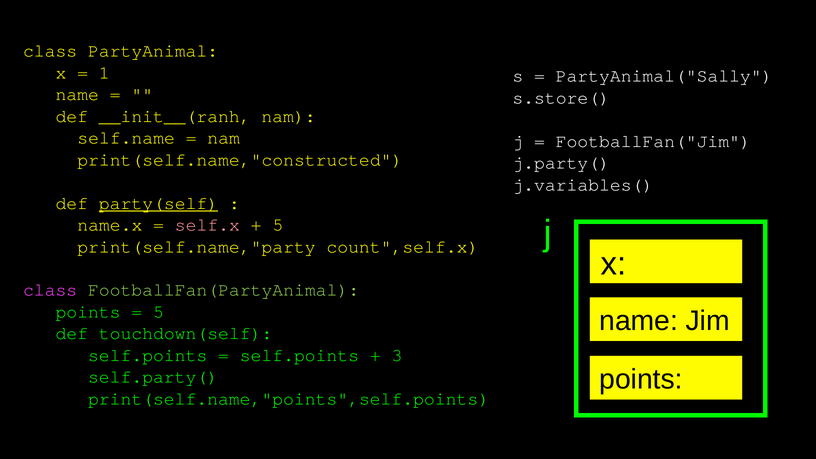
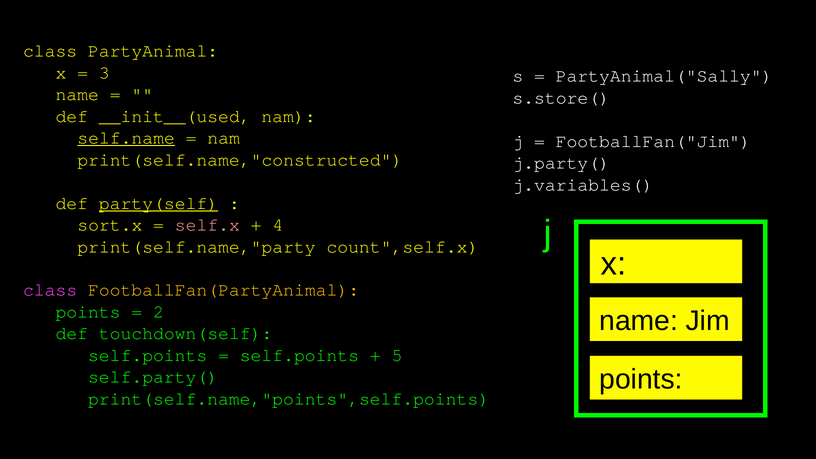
1: 1 -> 3
__init__(ranh: __init__(ranh -> __init__(used
self.name underline: none -> present
name.x: name.x -> sort.x
5 at (278, 225): 5 -> 4
FootballFan(PartyAnimal colour: light green -> yellow
5 at (159, 312): 5 -> 2
3: 3 -> 5
